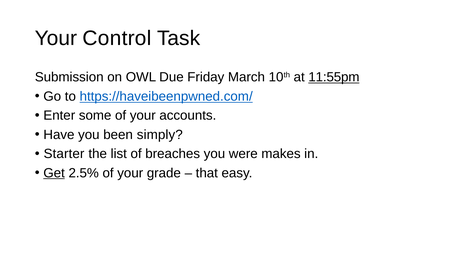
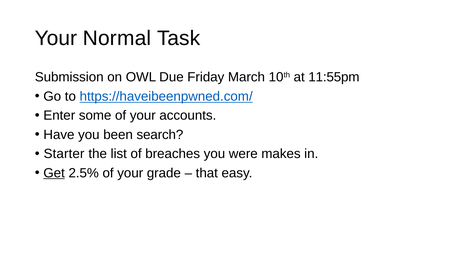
Control: Control -> Normal
11:55pm underline: present -> none
simply: simply -> search
